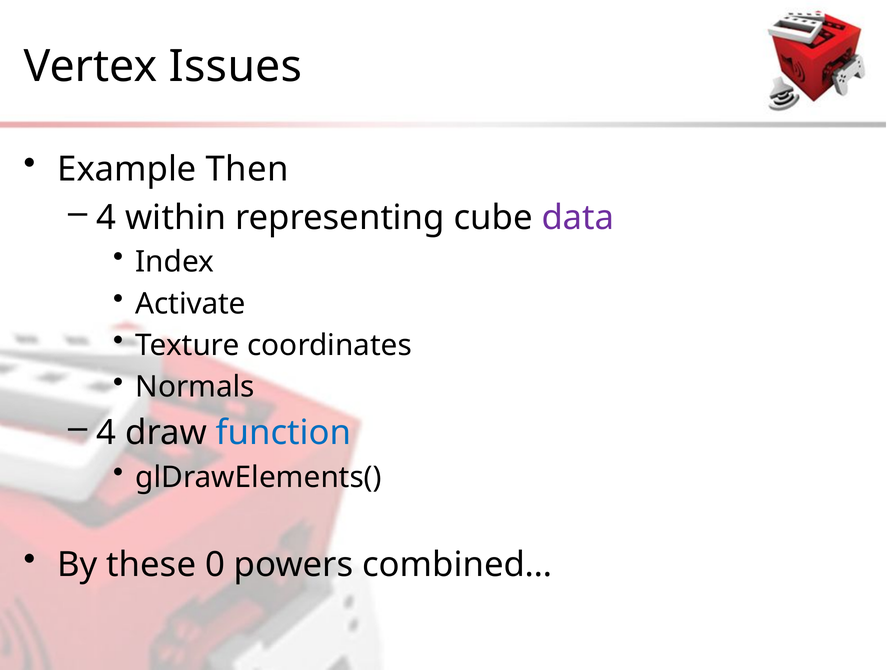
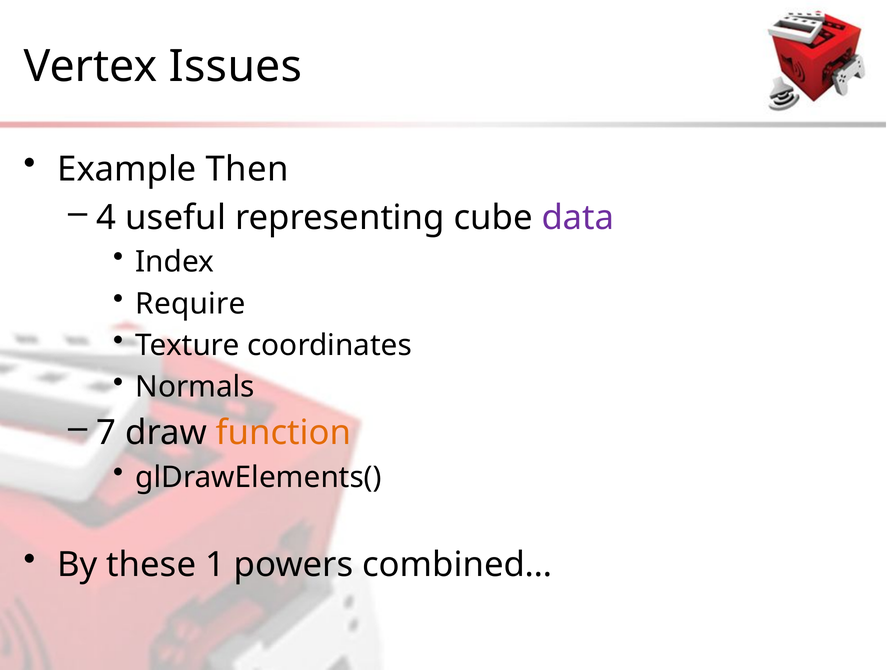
within: within -> useful
Activate: Activate -> Require
4 at (106, 433): 4 -> 7
function colour: blue -> orange
0: 0 -> 1
